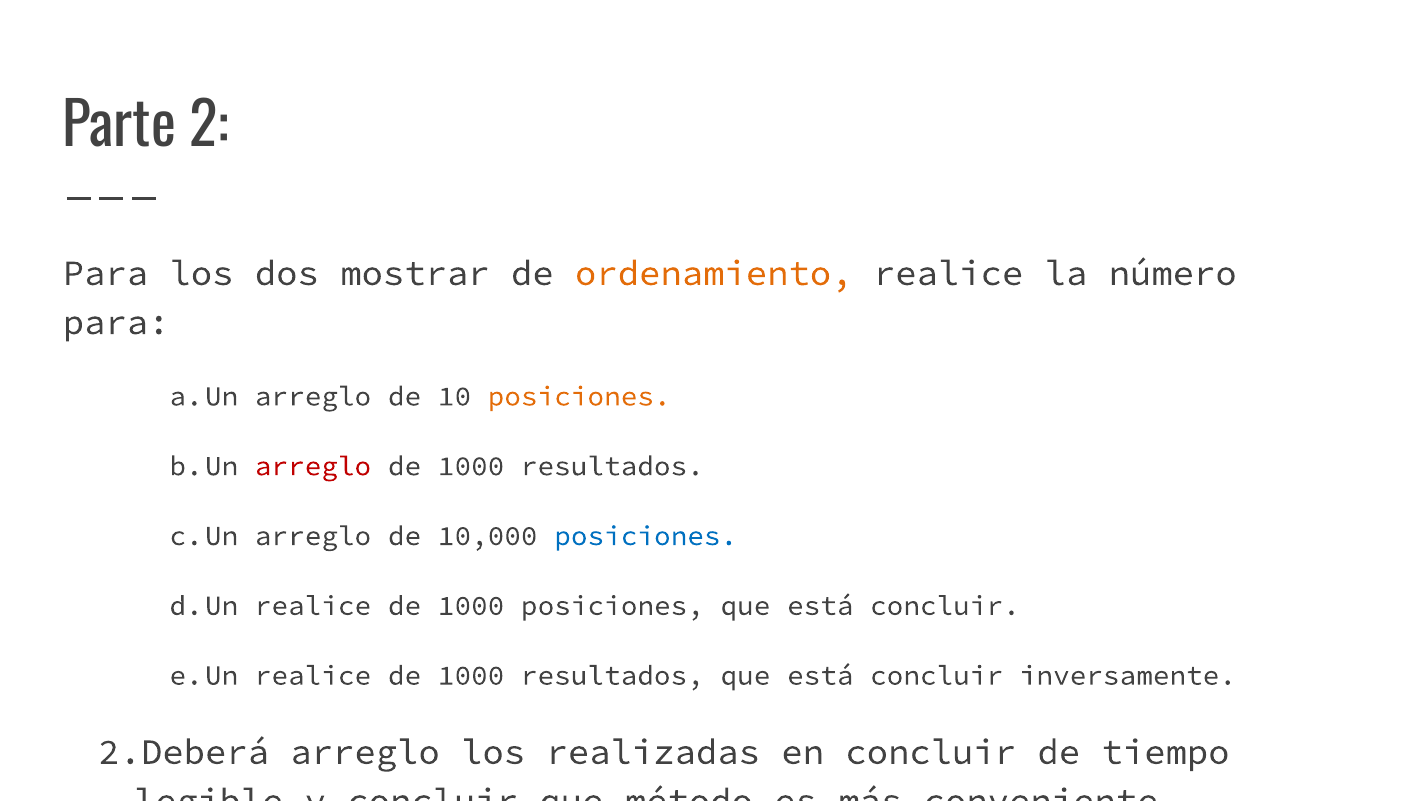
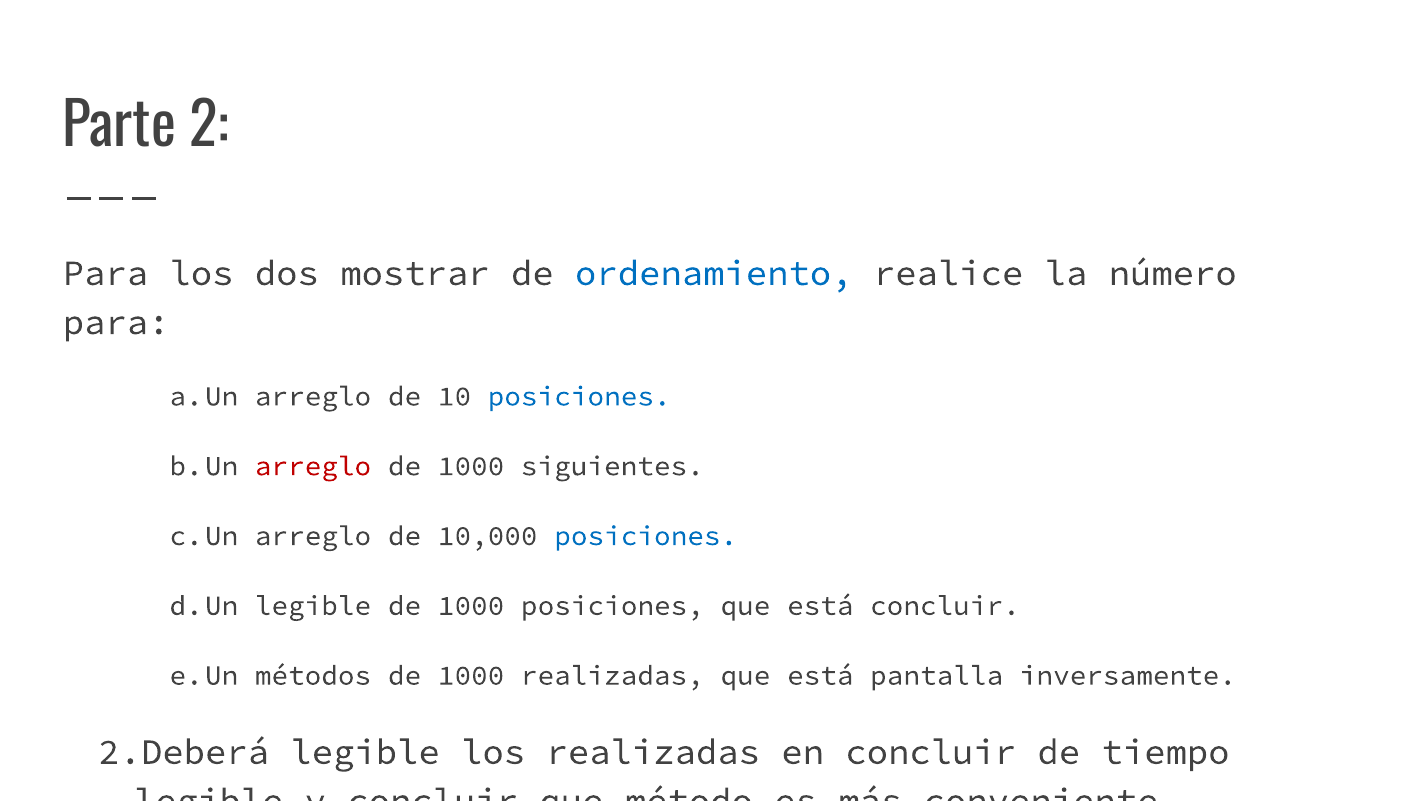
ordenamiento colour: orange -> blue
posiciones at (579, 396) colour: orange -> blue
resultados at (612, 466): resultados -> siguientes
realice at (313, 605): realice -> legible
realice at (313, 675): realice -> métodos
resultados at (612, 675): resultados -> realizadas
concluir at (937, 675): concluir -> pantalla
arreglo at (365, 752): arreglo -> legible
